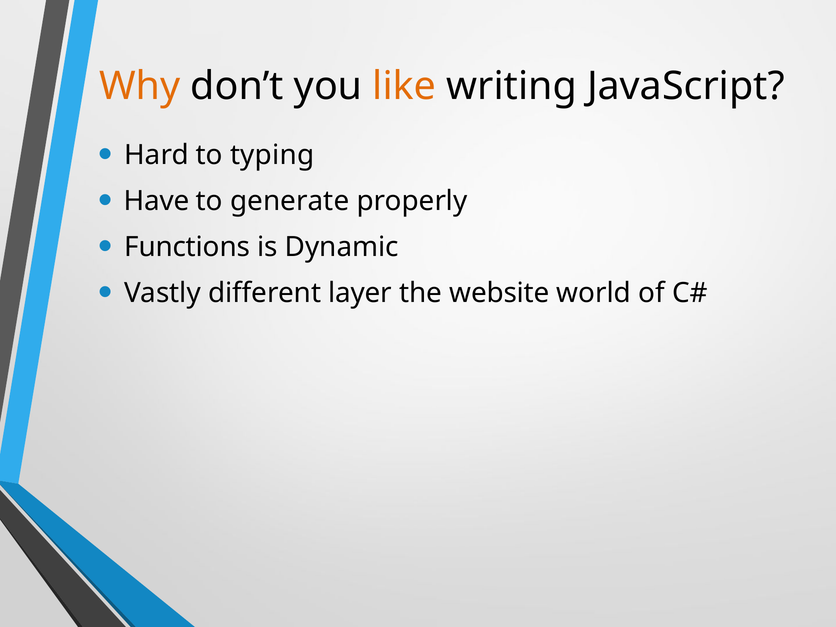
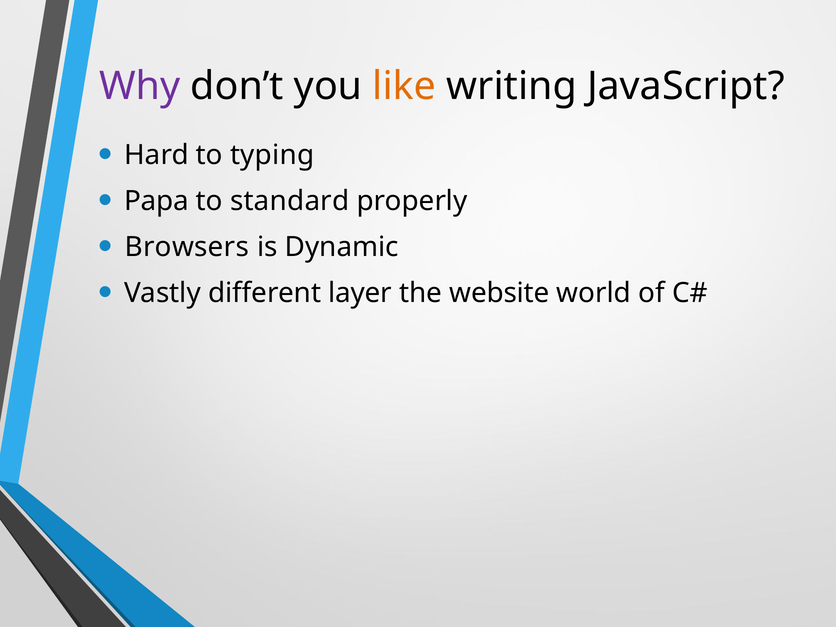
Why colour: orange -> purple
Have: Have -> Papa
generate: generate -> standard
Functions: Functions -> Browsers
